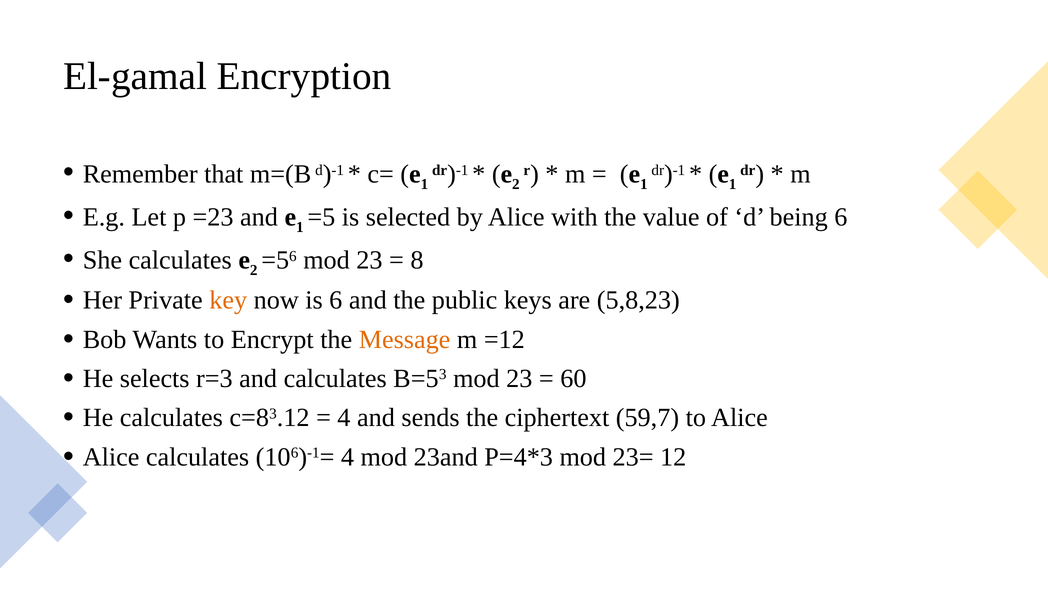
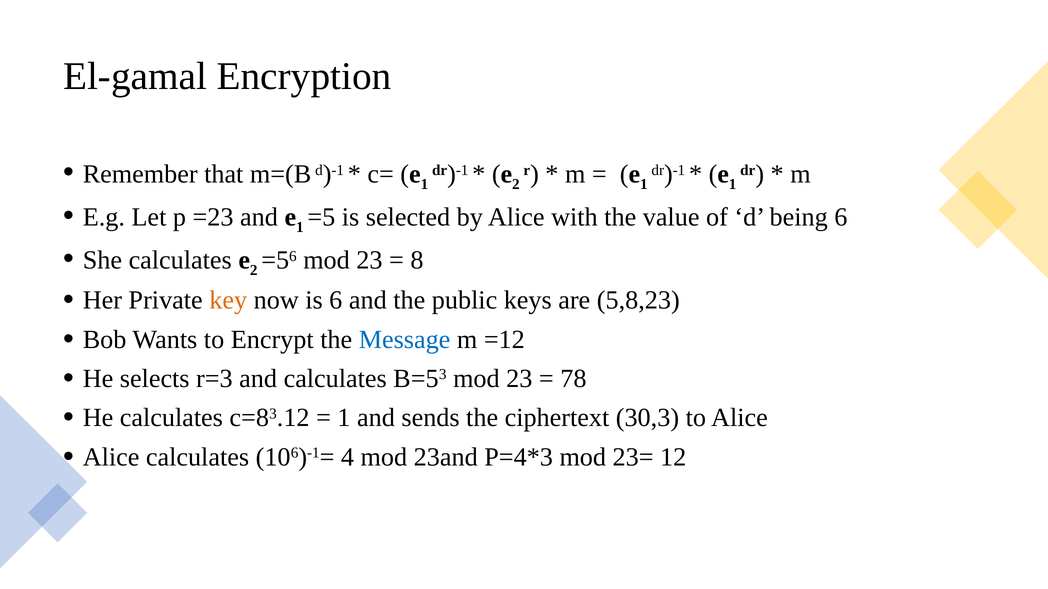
Message colour: orange -> blue
60: 60 -> 78
4 at (344, 418): 4 -> 1
59,7: 59,7 -> 30,3
